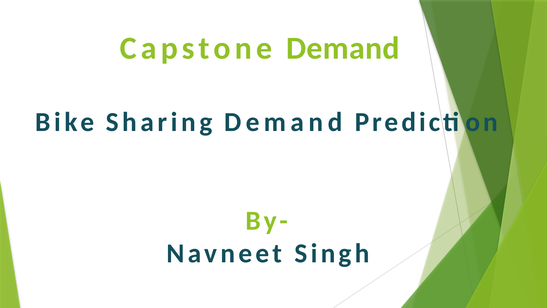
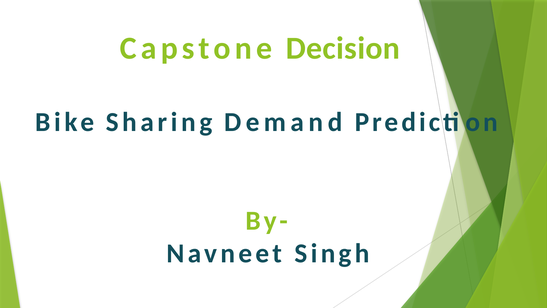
Capstone Demand: Demand -> Decision
